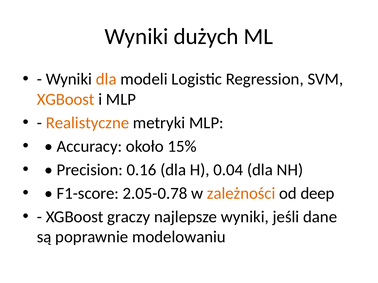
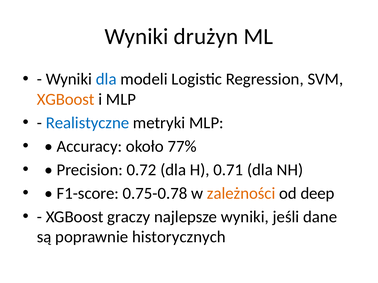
dużych: dużych -> drużyn
dla at (106, 79) colour: orange -> blue
Realistyczne colour: orange -> blue
15%: 15% -> 77%
0.16: 0.16 -> 0.72
0.04: 0.04 -> 0.71
2.05-0.78: 2.05-0.78 -> 0.75-0.78
modelowaniu: modelowaniu -> historycznych
